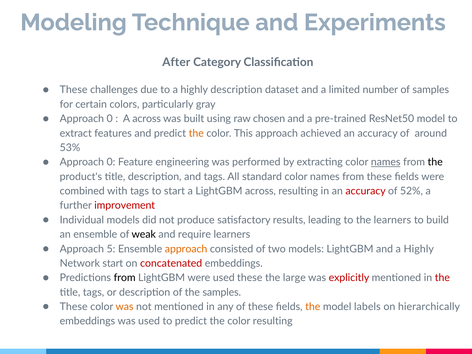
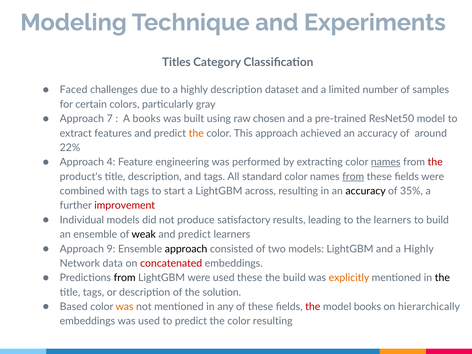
After: After -> Titles
These at (74, 90): These -> Faced
0 at (110, 119): 0 -> 7
A across: across -> books
53%: 53% -> 22%
0 at (111, 162): 0 -> 4
the at (435, 162) colour: black -> red
from at (353, 177) underline: none -> present
accuracy at (366, 191) colour: red -> black
52%: 52% -> 35%
require at (194, 234): require -> predict
5: 5 -> 9
approach at (186, 249) colour: orange -> black
Network start: start -> data
the large: large -> build
explicitly colour: red -> orange
the at (442, 278) colour: red -> black
the samples: samples -> solution
These at (74, 307): These -> Based
the at (313, 307) colour: orange -> red
model labels: labels -> books
